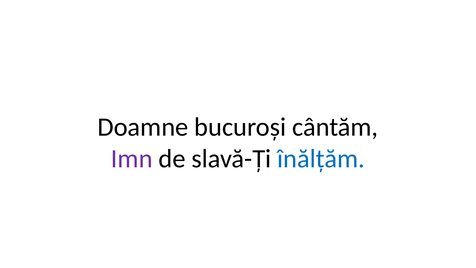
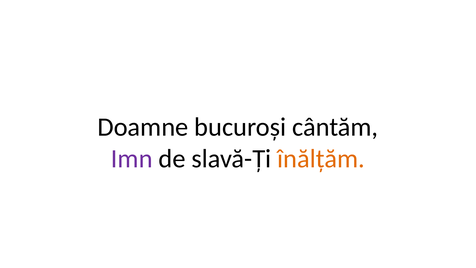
înălțăm colour: blue -> orange
